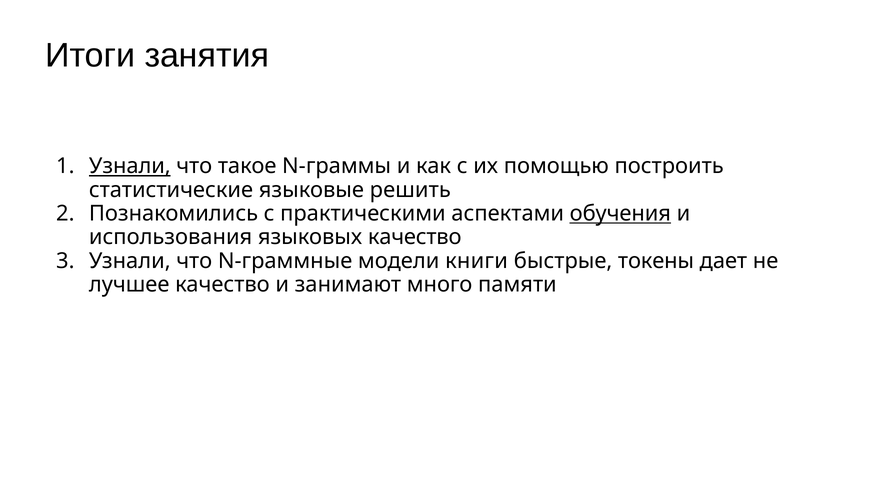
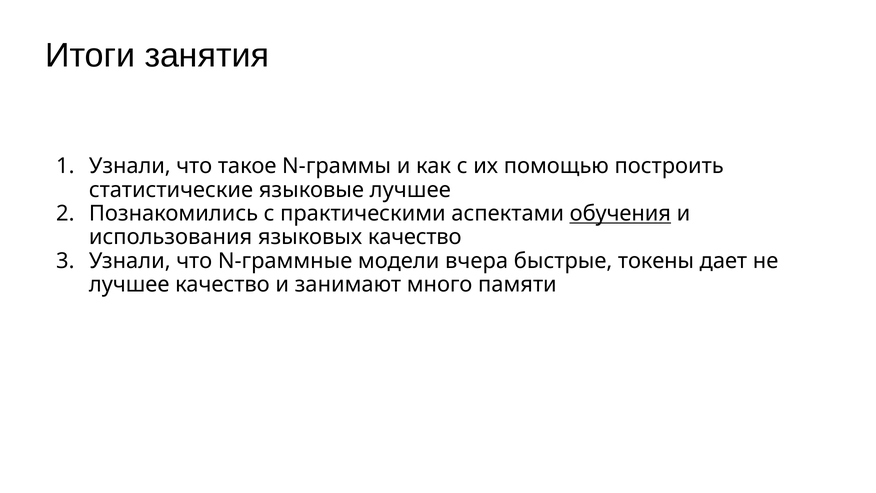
Узнали at (130, 166) underline: present -> none
языковые решить: решить -> лучшее
книги: книги -> вчера
